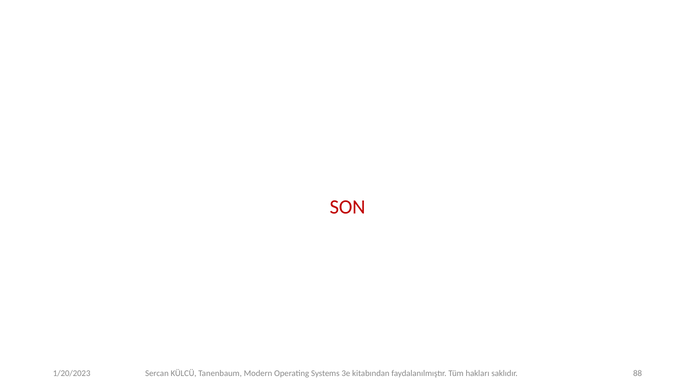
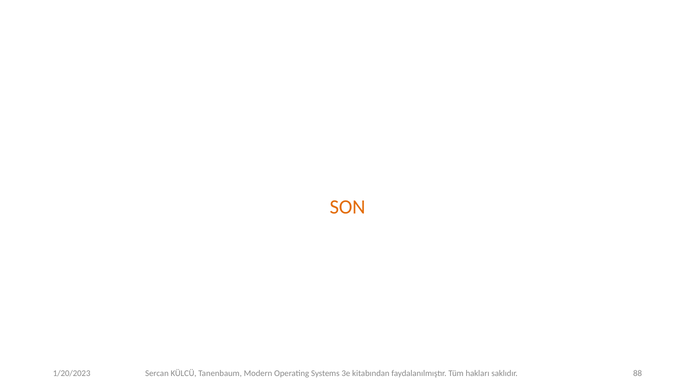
SON colour: red -> orange
